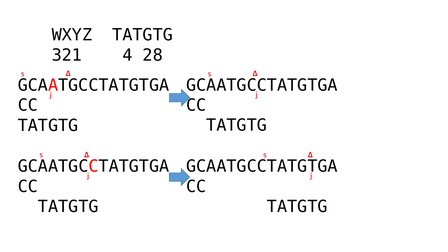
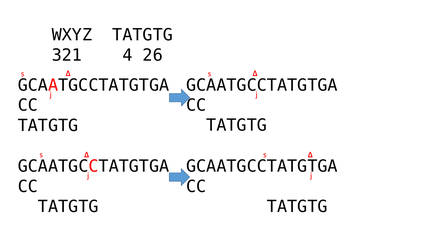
28: 28 -> 26
